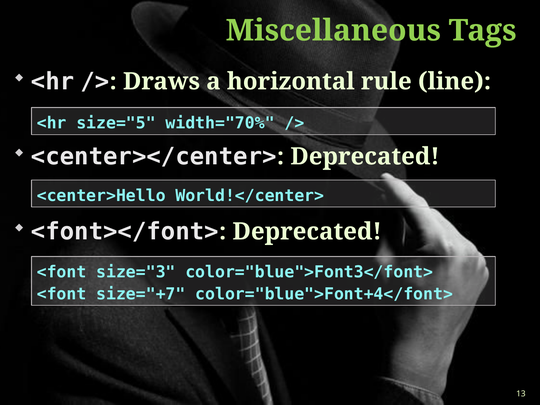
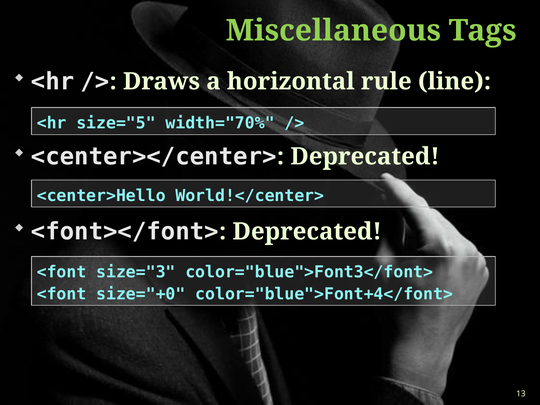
size="+7: size="+7 -> size="+0
